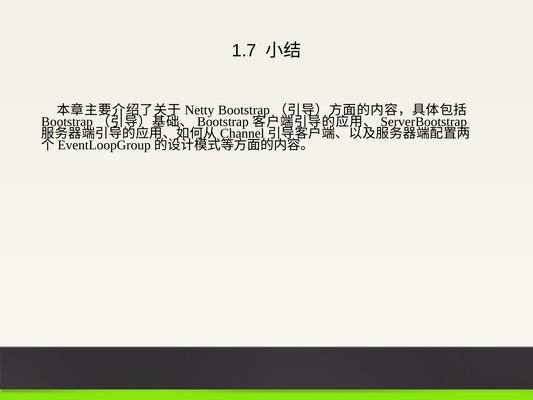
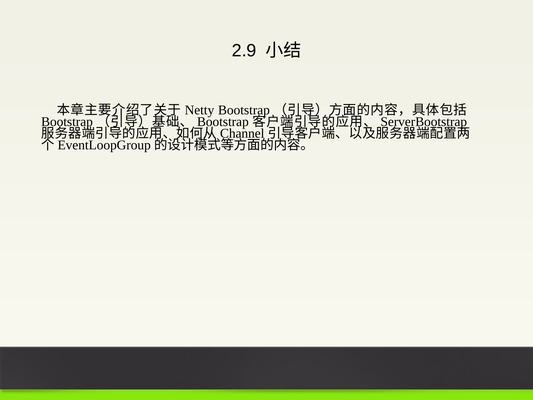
1.7: 1.7 -> 2.9
